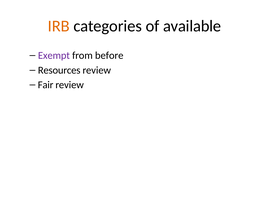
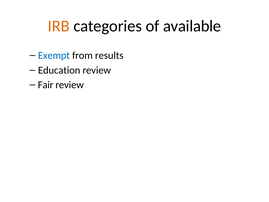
Exempt colour: purple -> blue
before: before -> results
Resources: Resources -> Education
